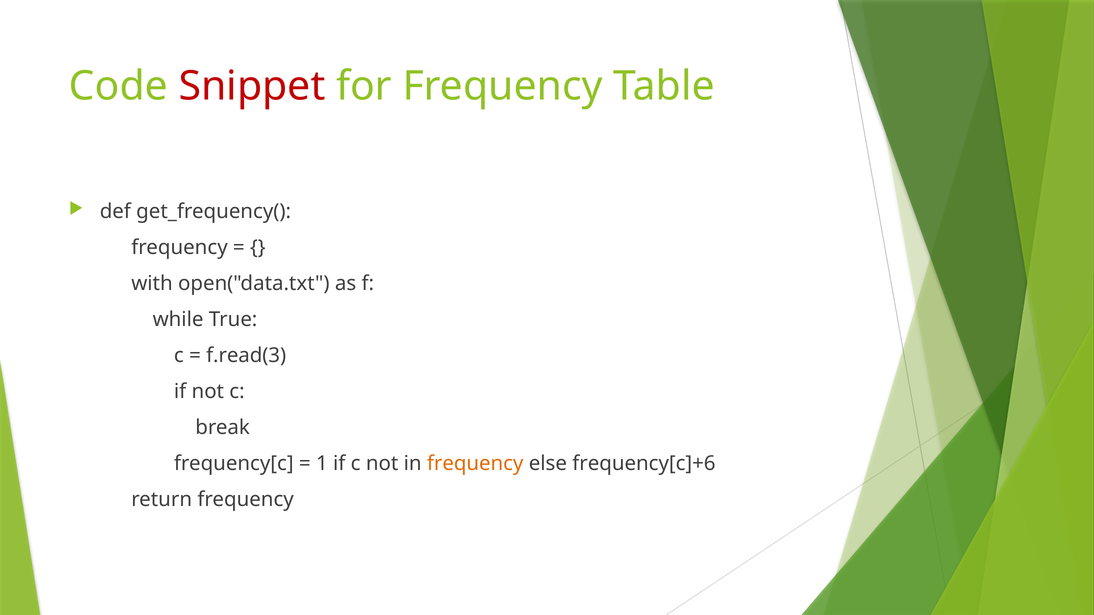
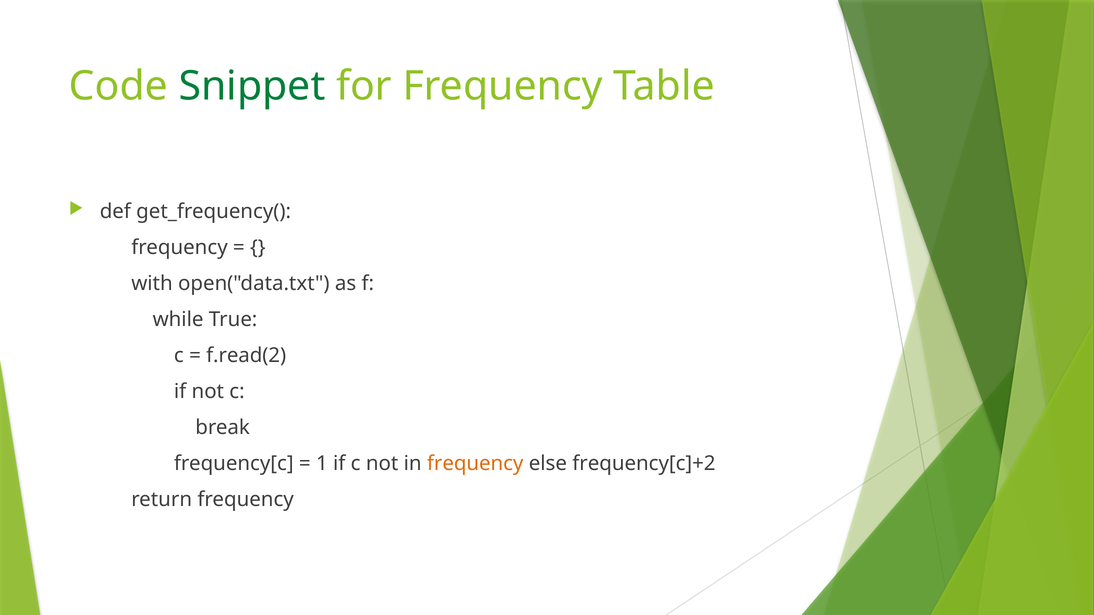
Snippet colour: red -> green
f.read(3: f.read(3 -> f.read(2
frequency[c]+6: frequency[c]+6 -> frequency[c]+2
